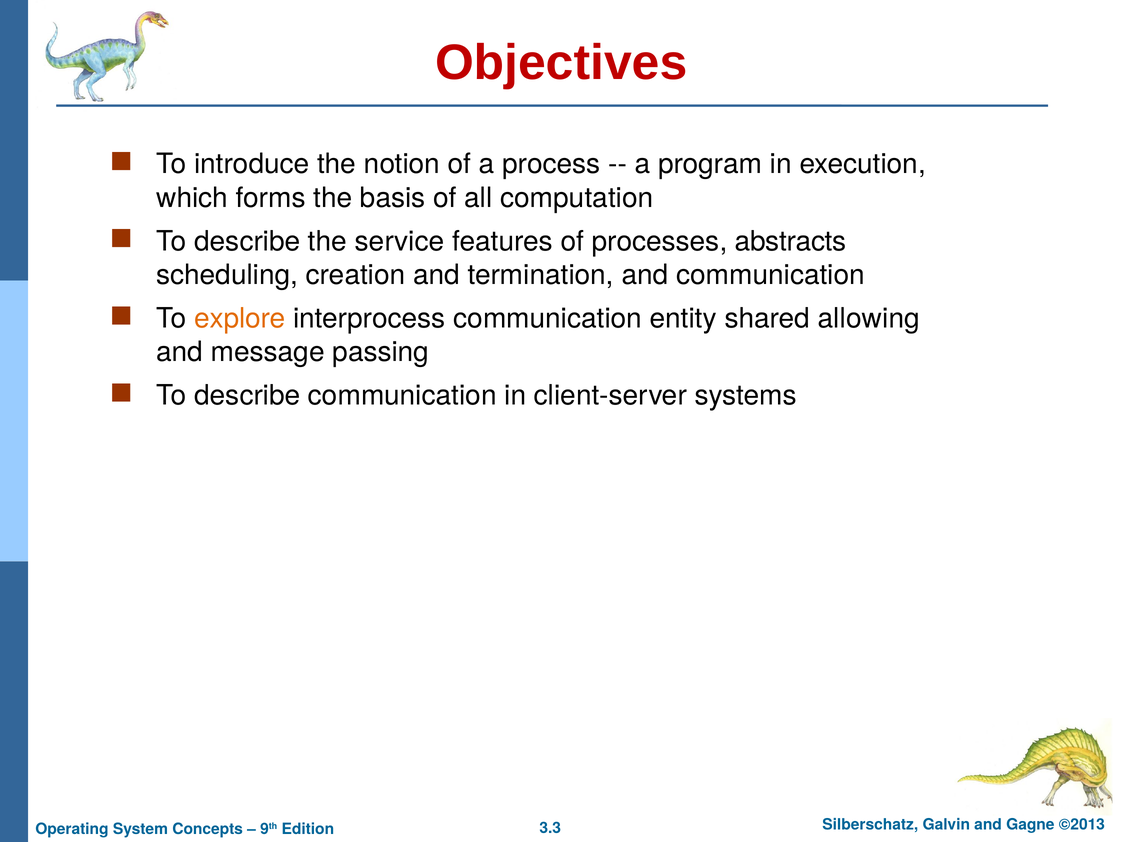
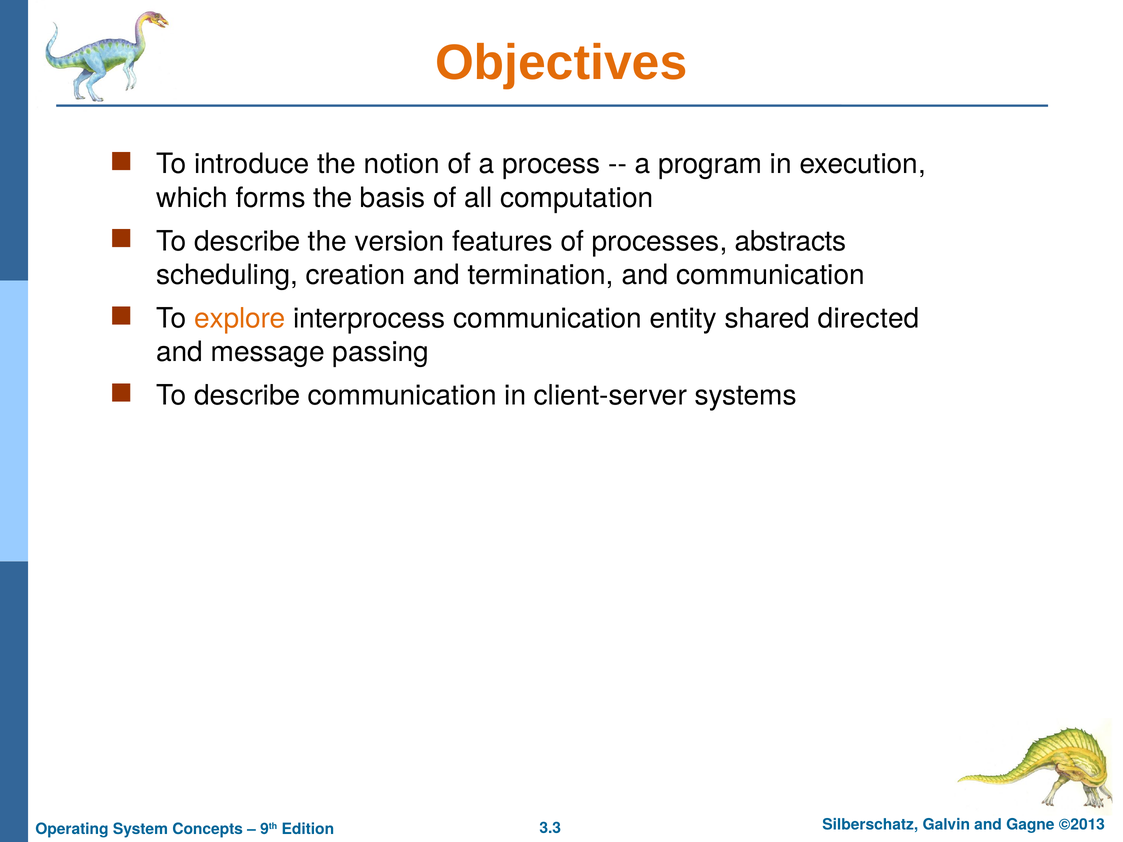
Objectives colour: red -> orange
service: service -> version
allowing: allowing -> directed
